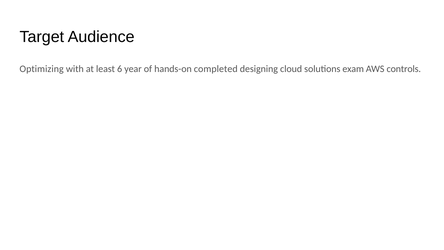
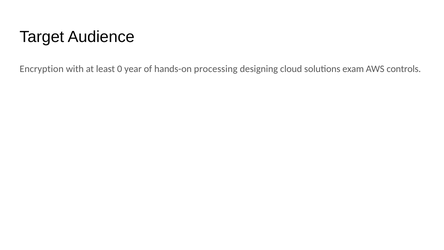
Optimizing: Optimizing -> Encryption
6: 6 -> 0
completed: completed -> processing
